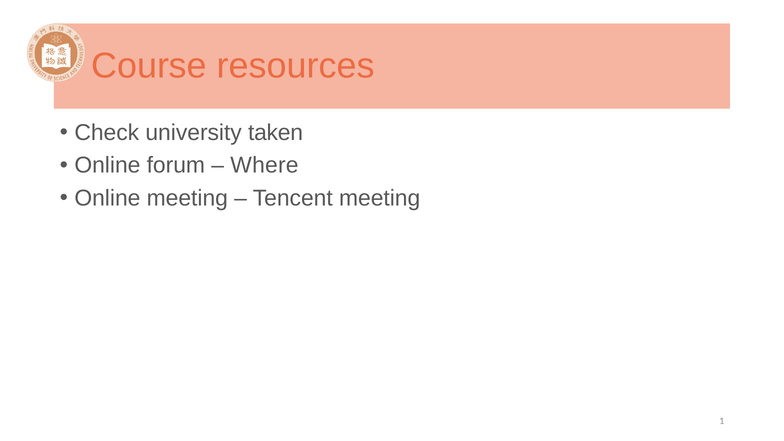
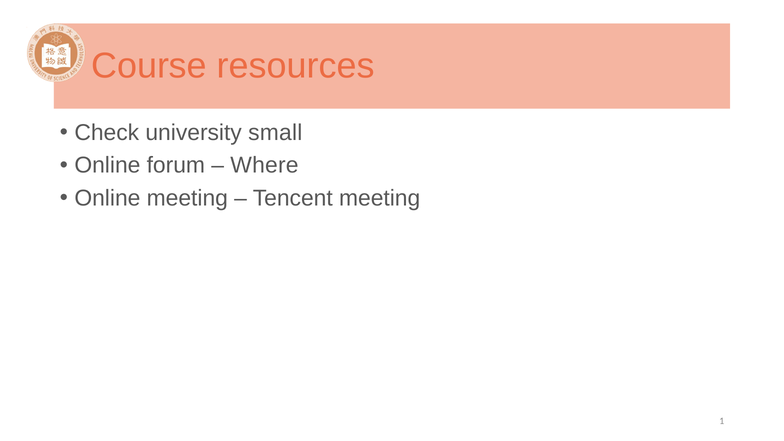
taken: taken -> small
